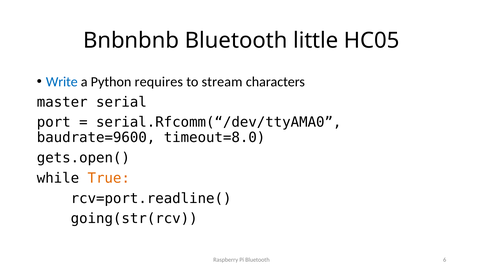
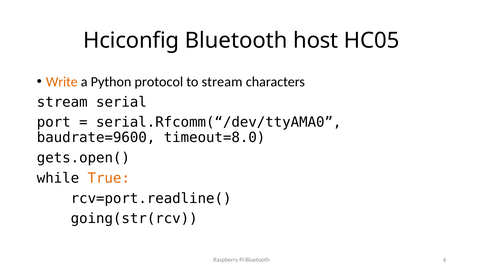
Bnbnbnb: Bnbnbnb -> Hciconfig
little: little -> host
Write colour: blue -> orange
requires: requires -> protocol
master at (62, 102): master -> stream
